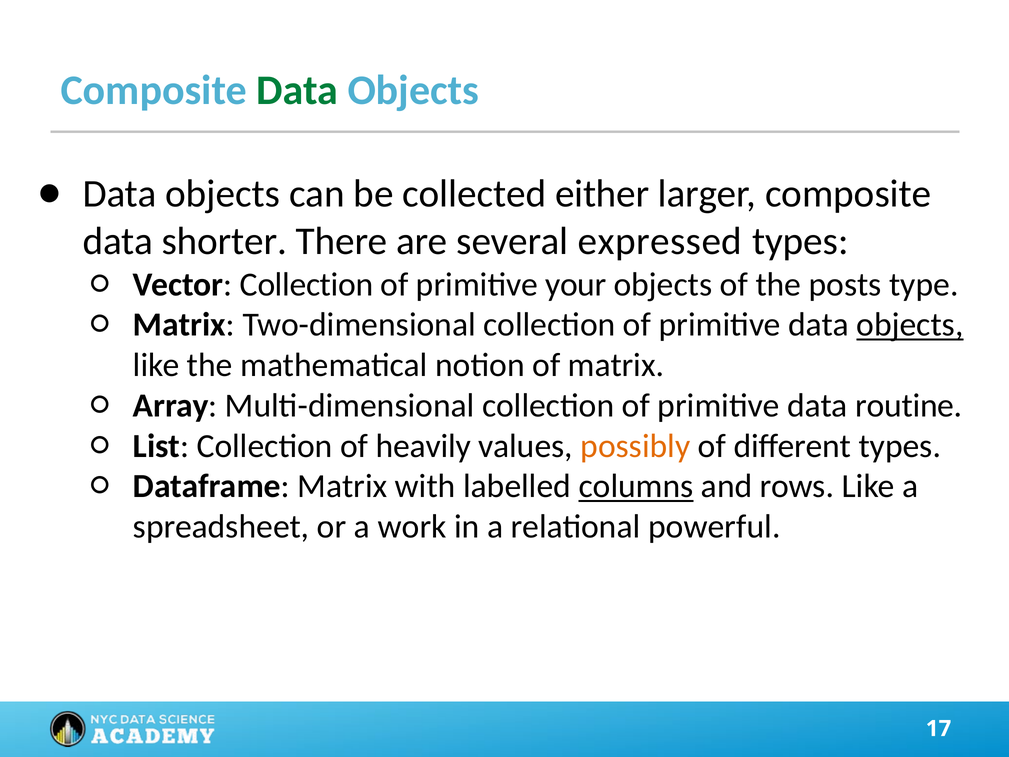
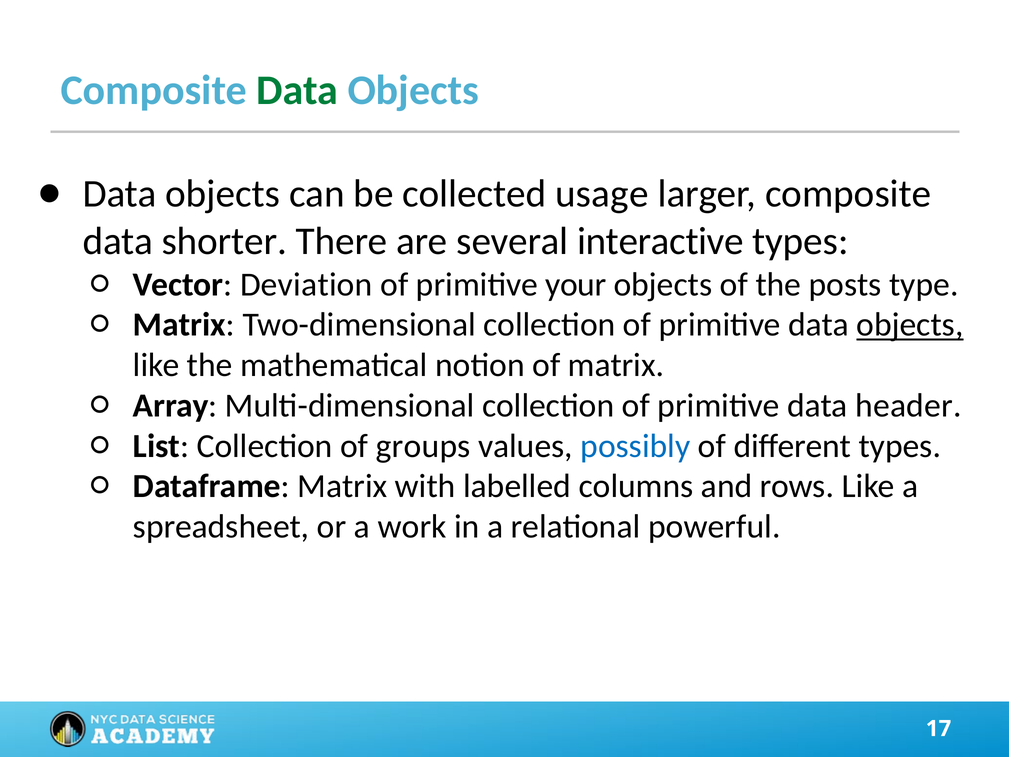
either: either -> usage
expressed: expressed -> interactive
Vector Collection: Collection -> Deviation
routine: routine -> header
heavily: heavily -> groups
possibly colour: orange -> blue
columns underline: present -> none
